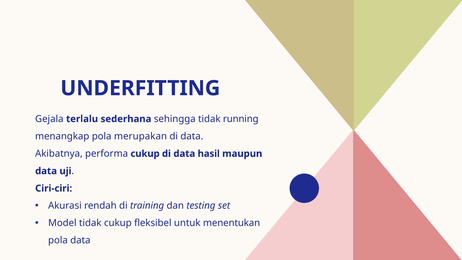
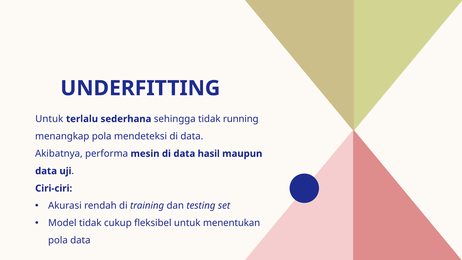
Gejala at (49, 119): Gejala -> Untuk
merupakan: merupakan -> mendeteksi
performa cukup: cukup -> mesin
